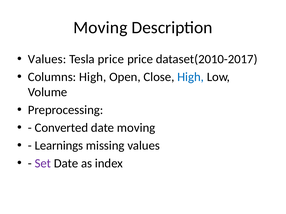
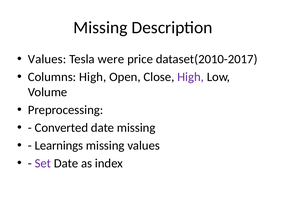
Moving at (100, 28): Moving -> Missing
Tesla price: price -> were
High at (191, 77) colour: blue -> purple
date moving: moving -> missing
